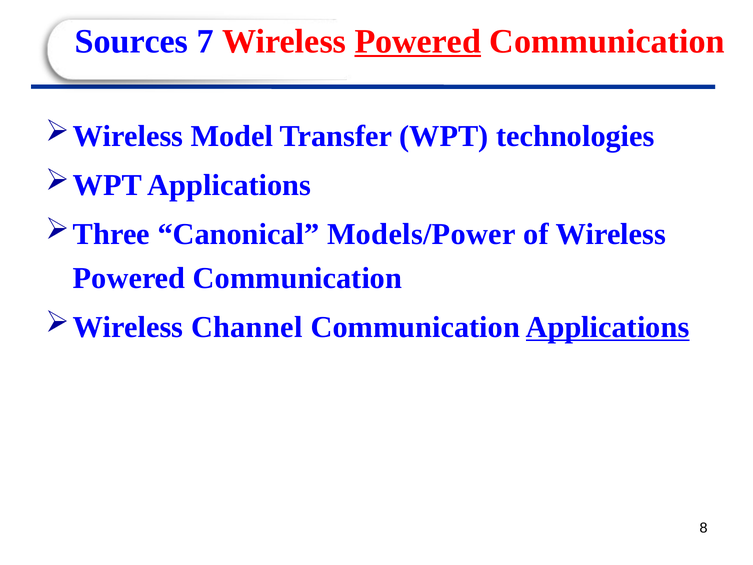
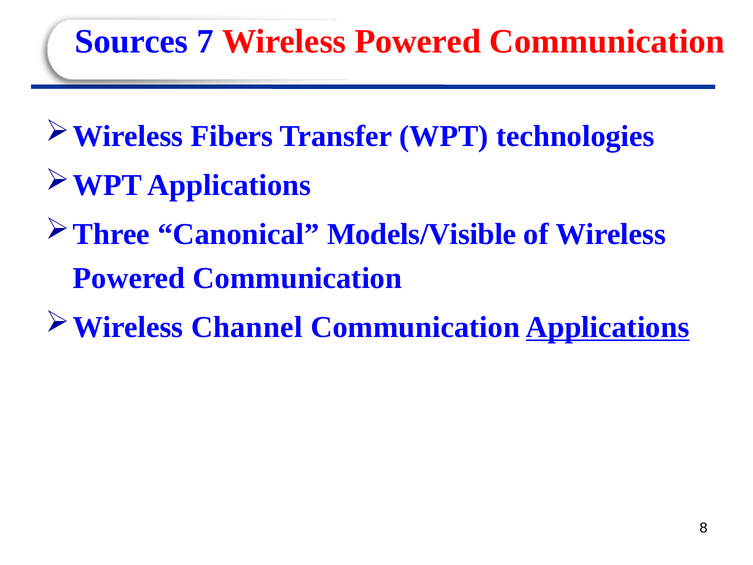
Powered at (418, 41) underline: present -> none
Model: Model -> Fibers
Models/Power: Models/Power -> Models/Visible
